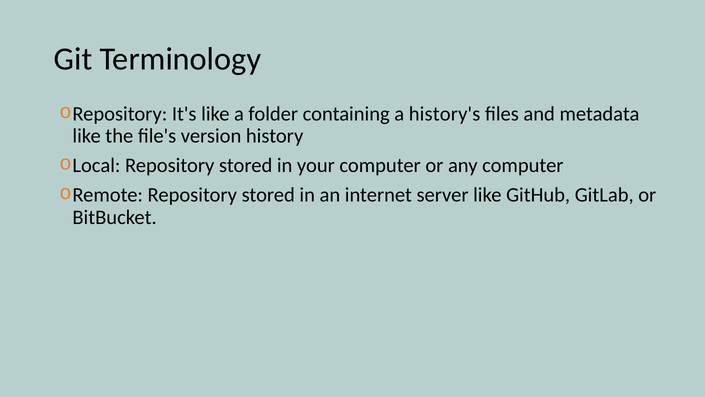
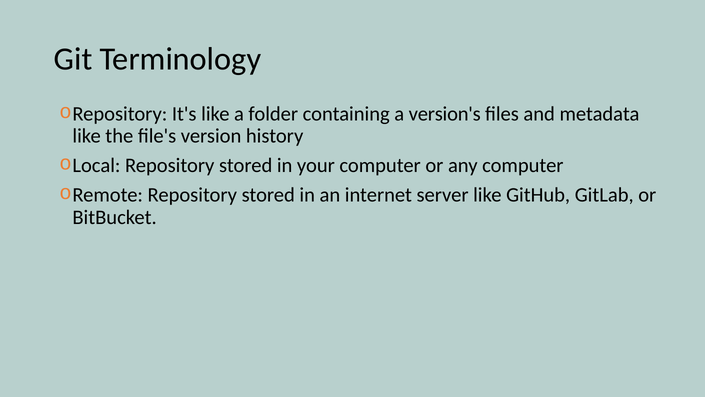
history's: history's -> version's
